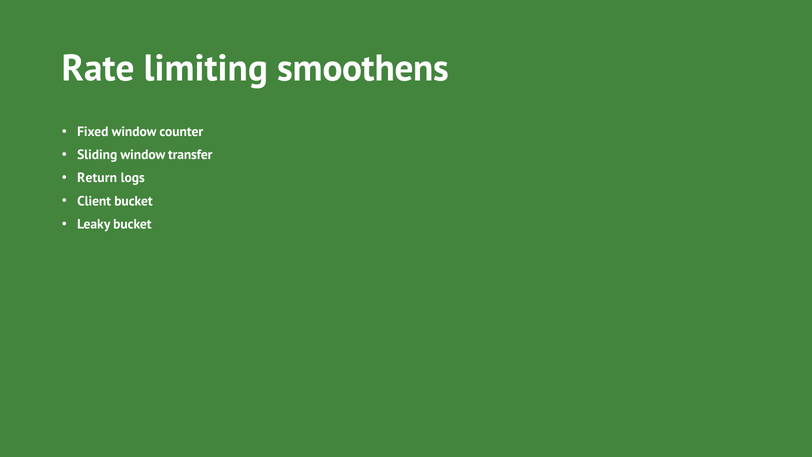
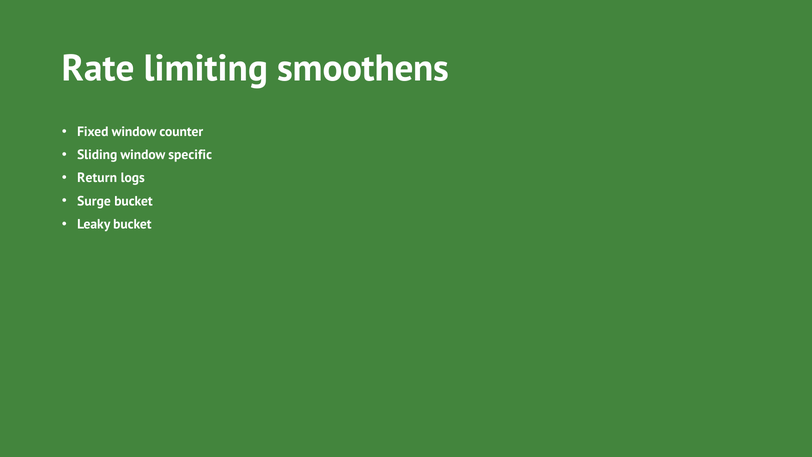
transfer: transfer -> specific
Client: Client -> Surge
